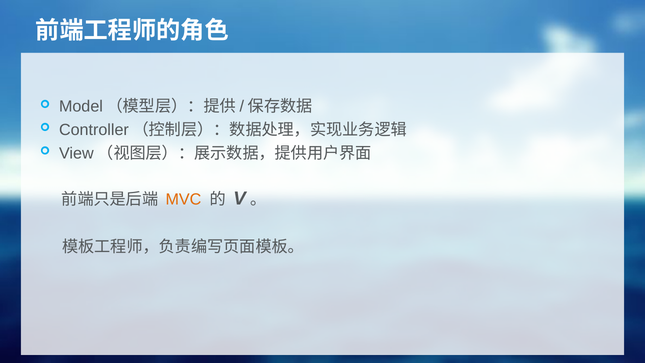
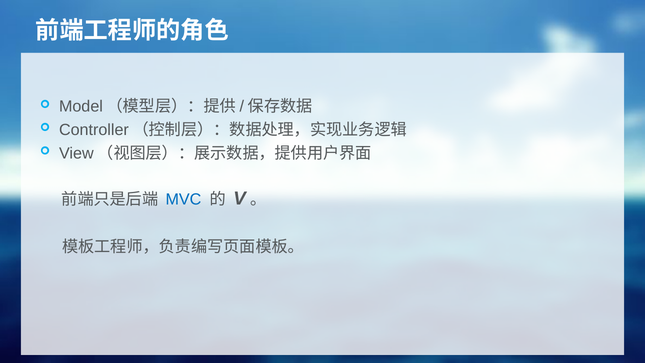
MVC colour: orange -> blue
